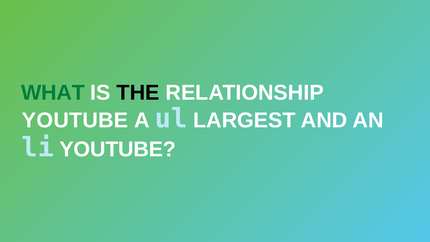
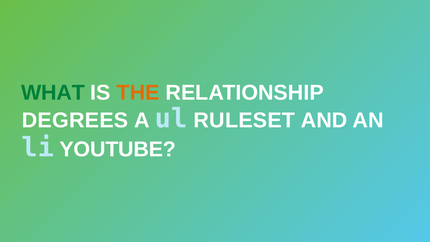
THE colour: black -> orange
YOUTUBE at (75, 120): YOUTUBE -> DEGREES
LARGEST: LARGEST -> RULESET
